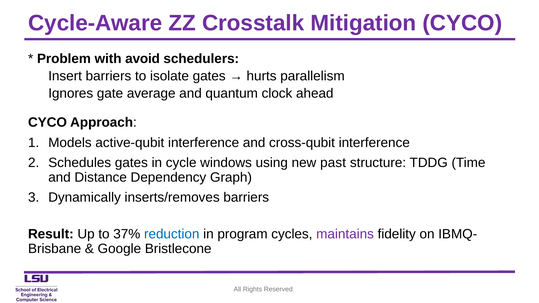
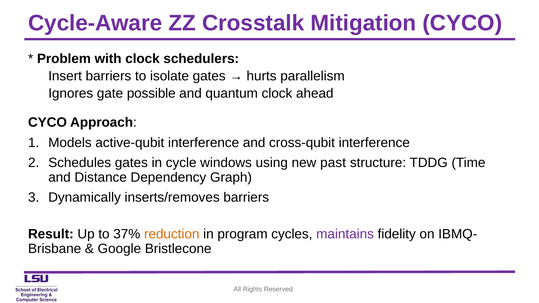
with avoid: avoid -> clock
average: average -> possible
reduction colour: blue -> orange
